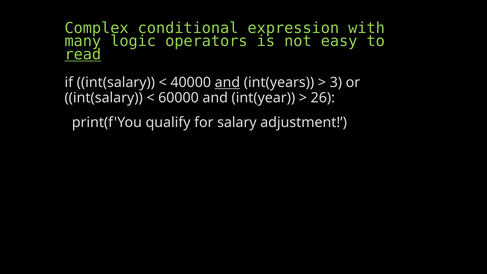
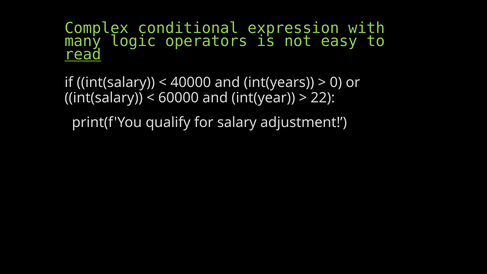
and at (227, 82) underline: present -> none
3: 3 -> 0
26: 26 -> 22
